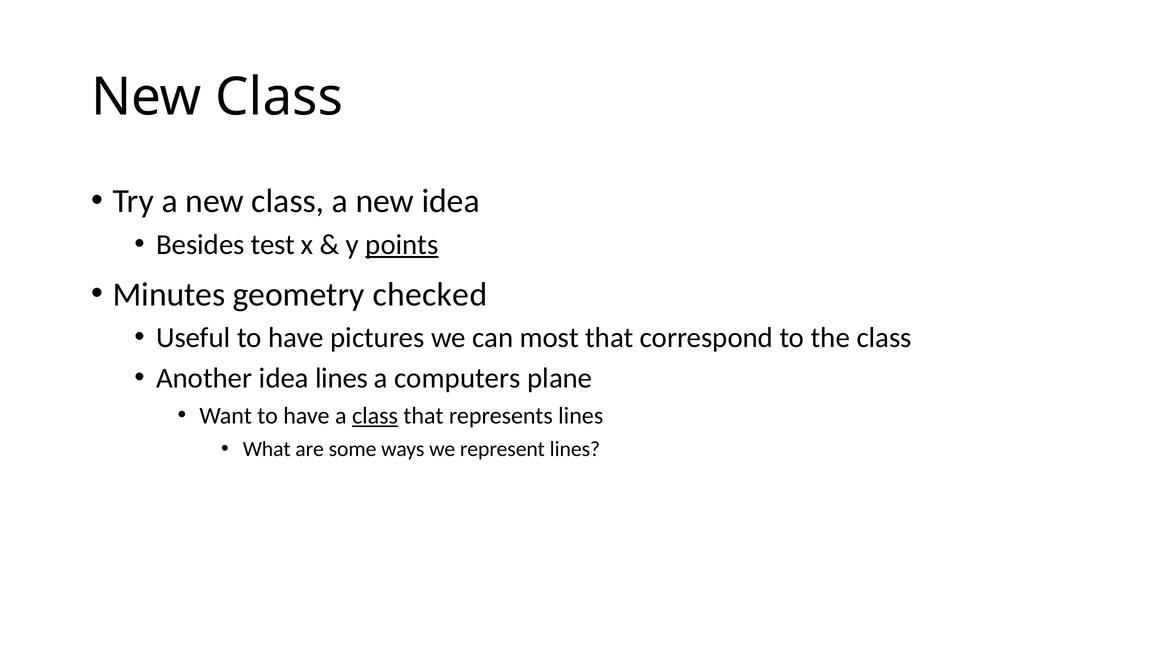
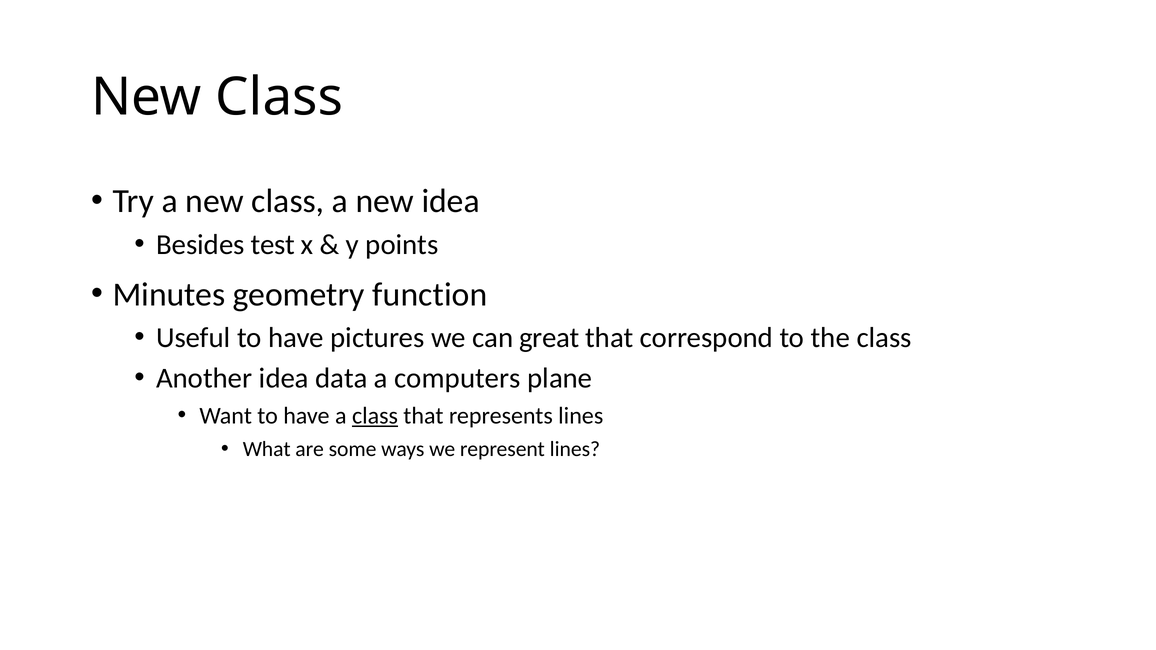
points underline: present -> none
checked: checked -> function
most: most -> great
idea lines: lines -> data
